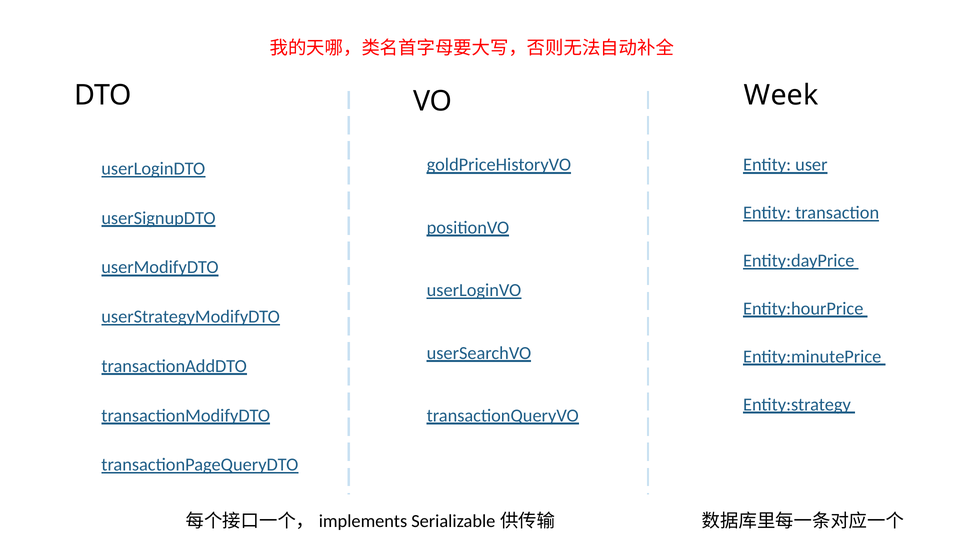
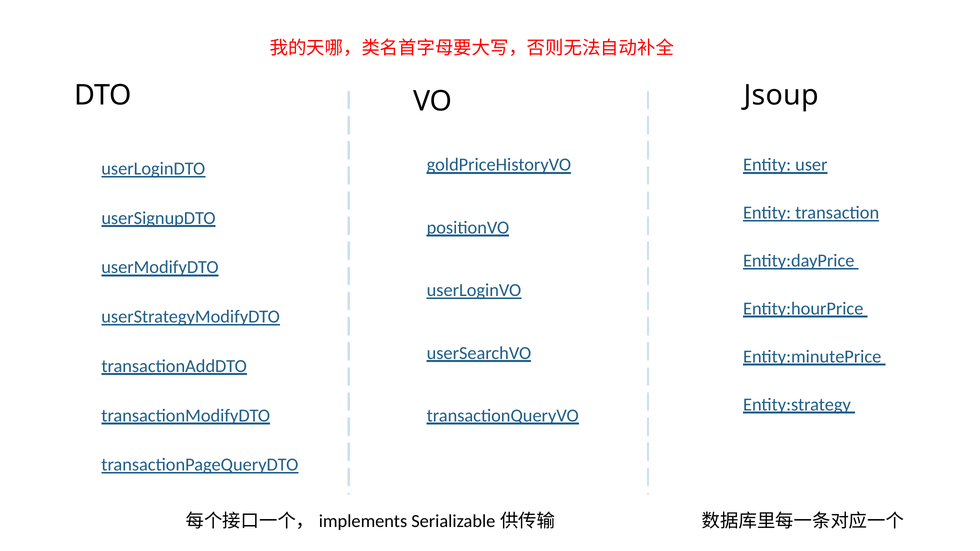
Week: Week -> Jsoup
